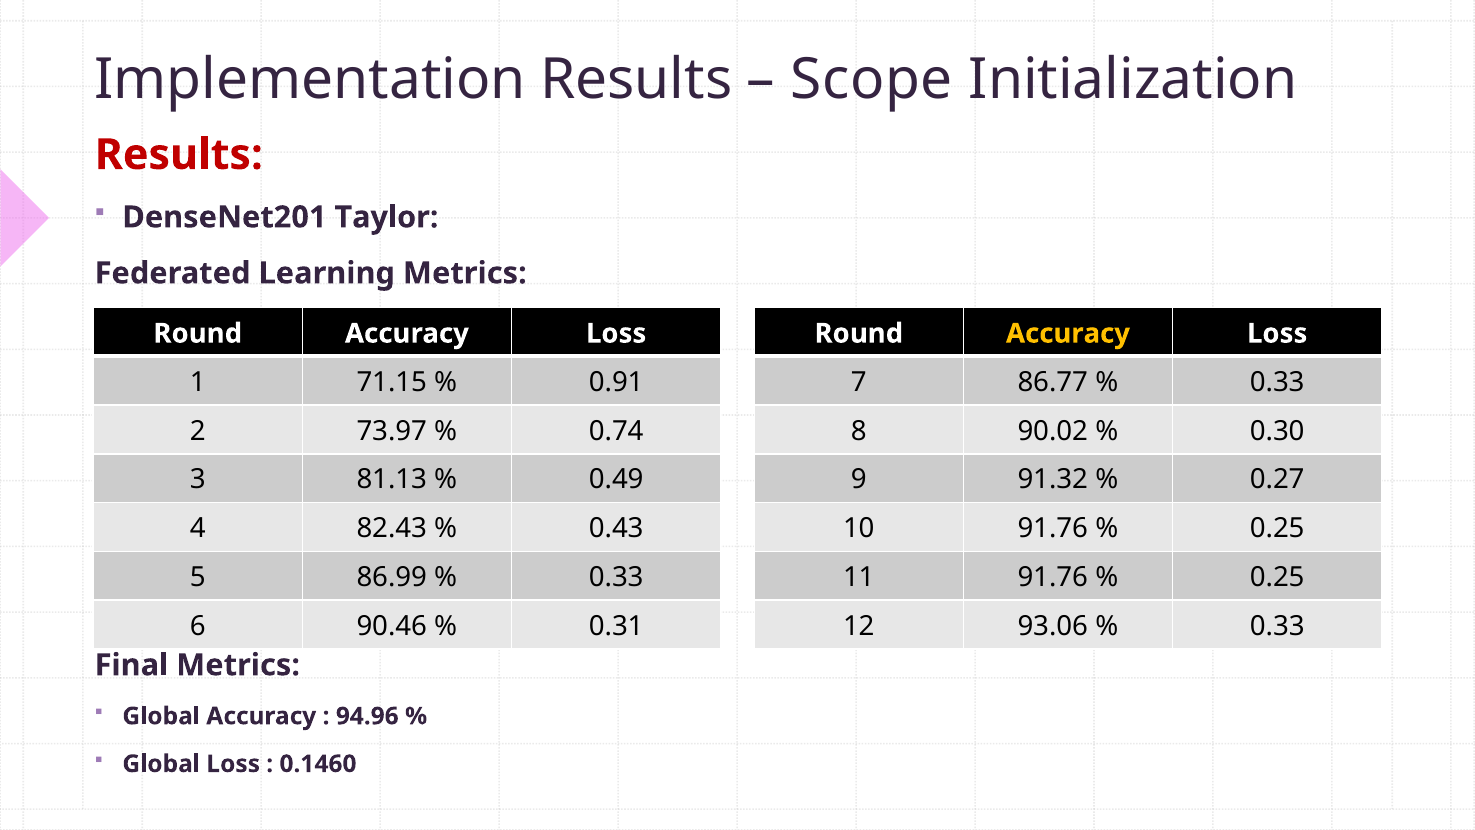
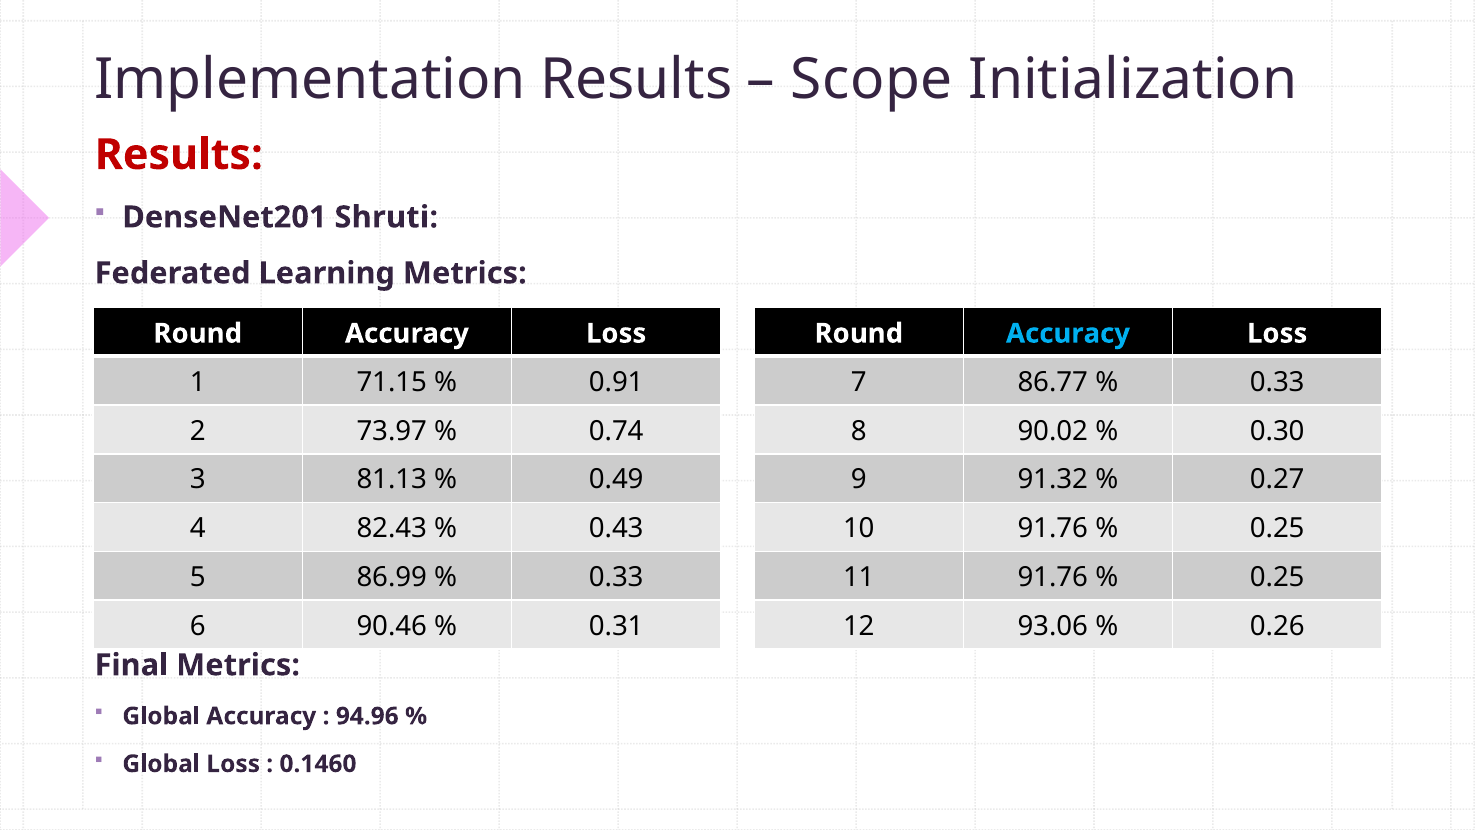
Taylor: Taylor -> Shruti
Accuracy at (1068, 333) colour: yellow -> light blue
0.33 at (1277, 626): 0.33 -> 0.26
